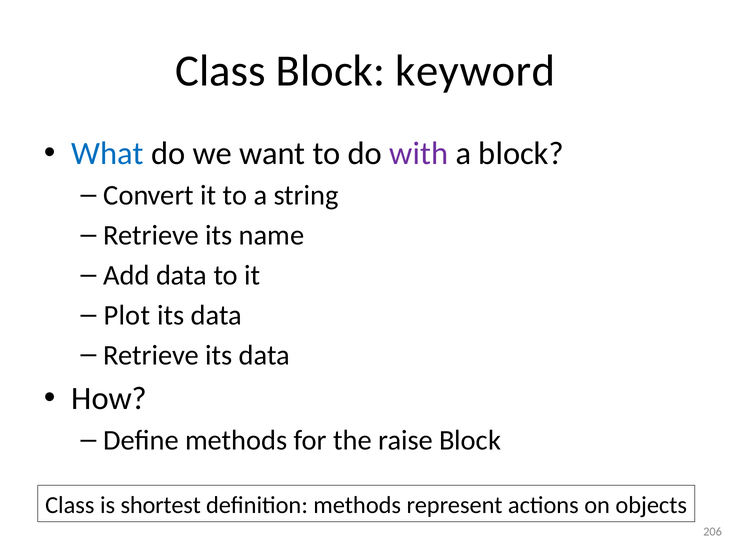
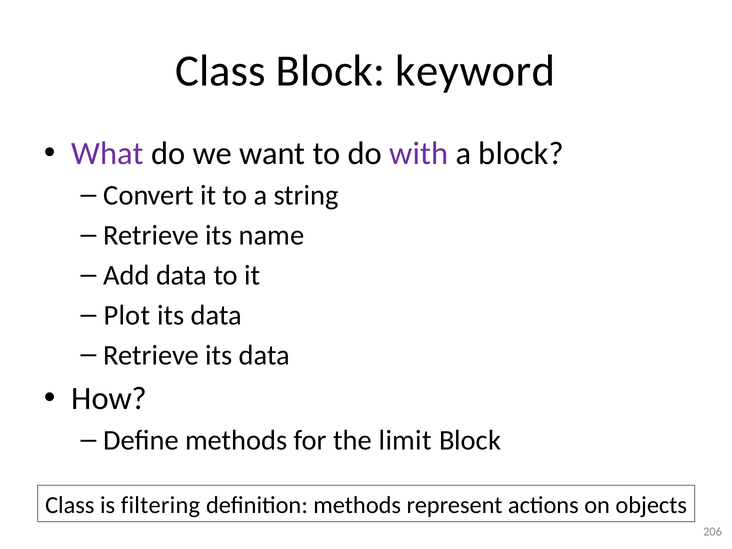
What colour: blue -> purple
raise: raise -> limit
shortest: shortest -> filtering
